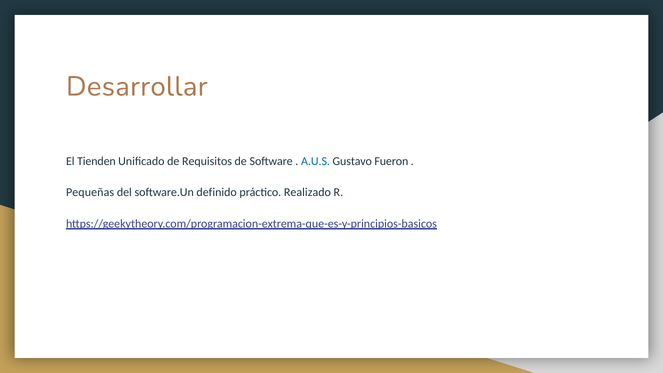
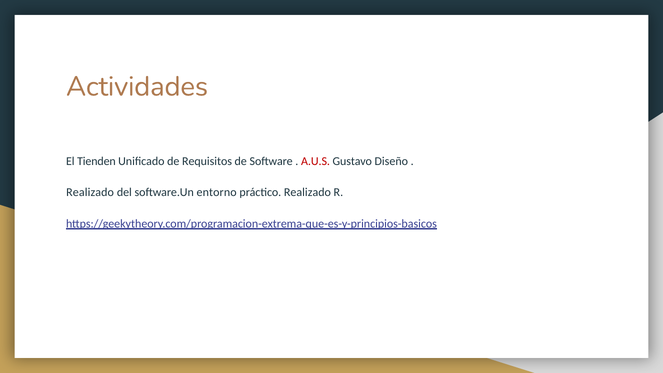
Desarrollar: Desarrollar -> Actividades
A.U.S colour: blue -> red
Fueron: Fueron -> Diseño
Pequeñas at (90, 192): Pequeñas -> Realizado
definido: definido -> entorno
